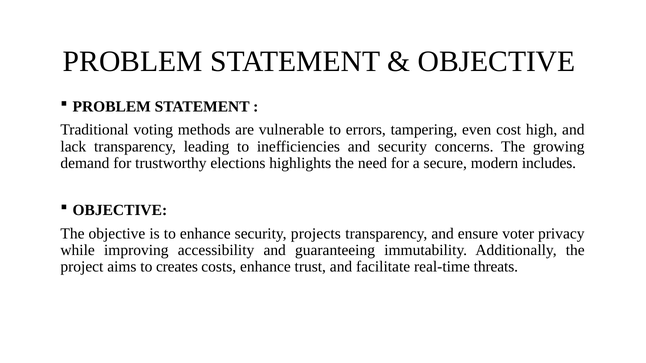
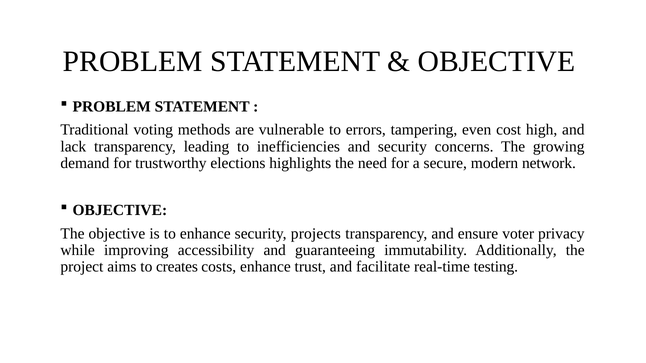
includes: includes -> network
threats: threats -> testing
